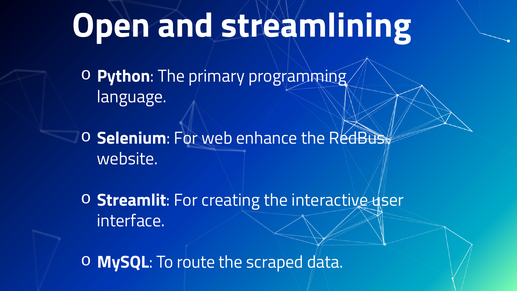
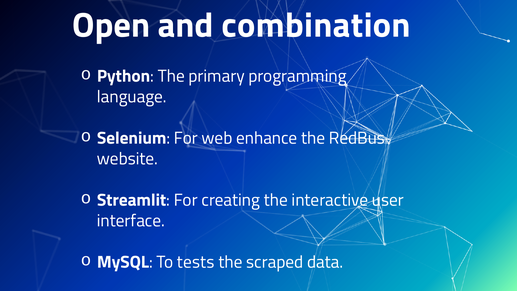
streamlining: streamlining -> combination
route: route -> tests
